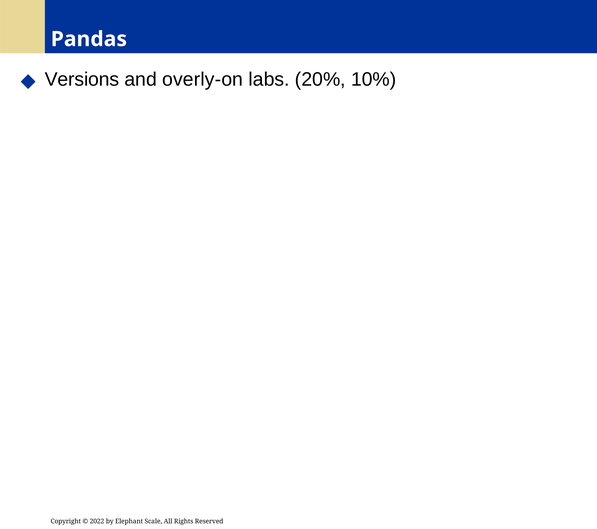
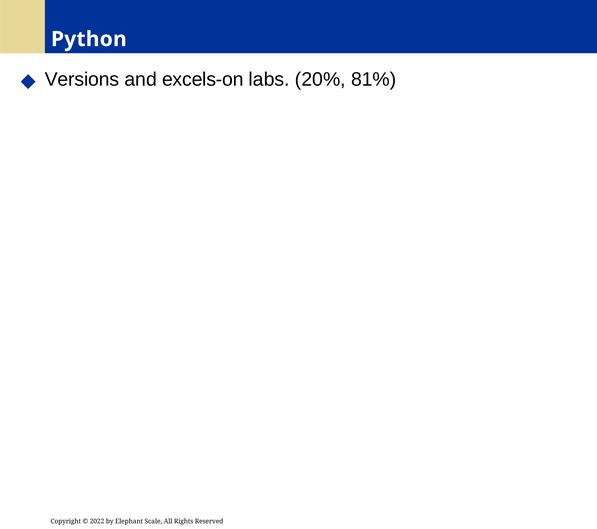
Pandas: Pandas -> Python
overly-on: overly-on -> excels-on
10%: 10% -> 81%
